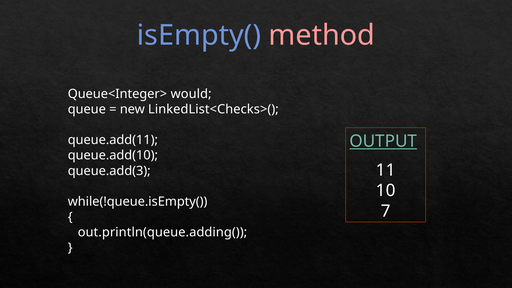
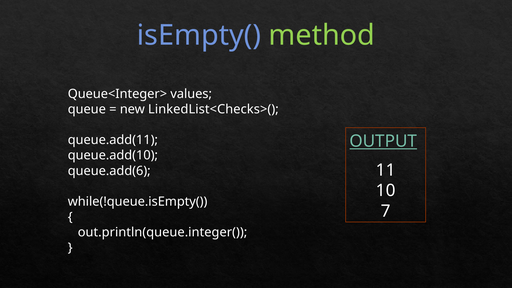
method colour: pink -> light green
would: would -> values
queue.add(3: queue.add(3 -> queue.add(6
out.println(queue.adding(: out.println(queue.adding( -> out.println(queue.integer(
